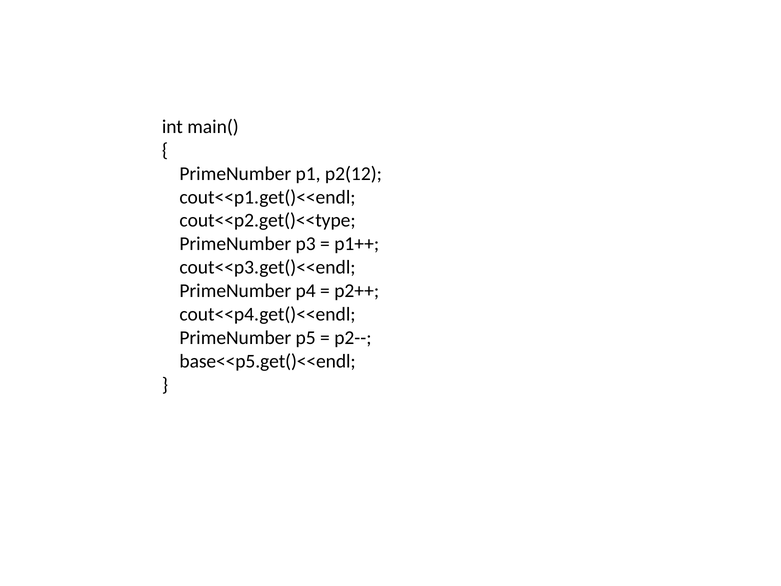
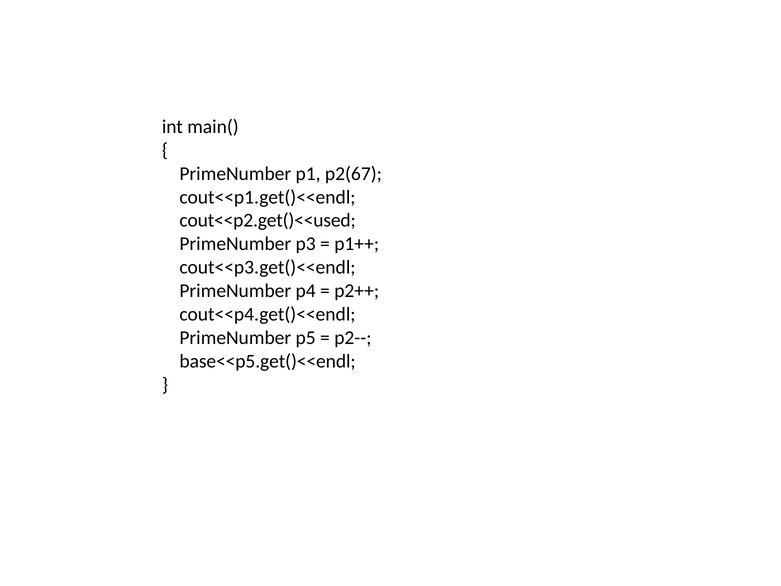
p2(12: p2(12 -> p2(67
cout<<p2.get()<<type: cout<<p2.get()<<type -> cout<<p2.get()<<used
